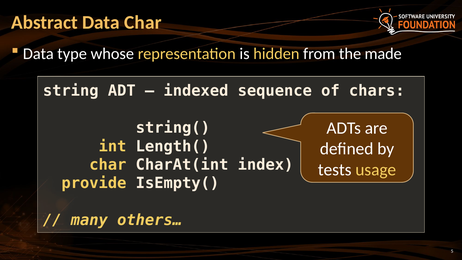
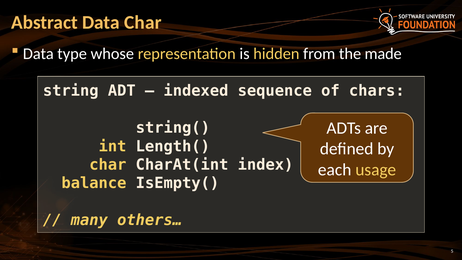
tests: tests -> each
provide: provide -> balance
